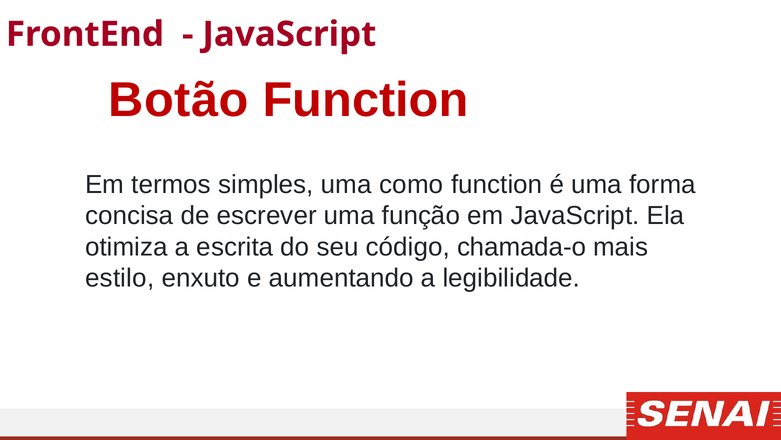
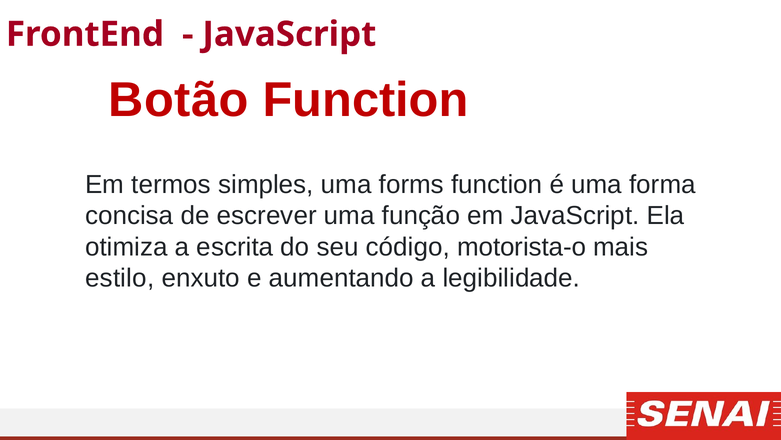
como: como -> forms
chamada-o: chamada-o -> motorista-o
